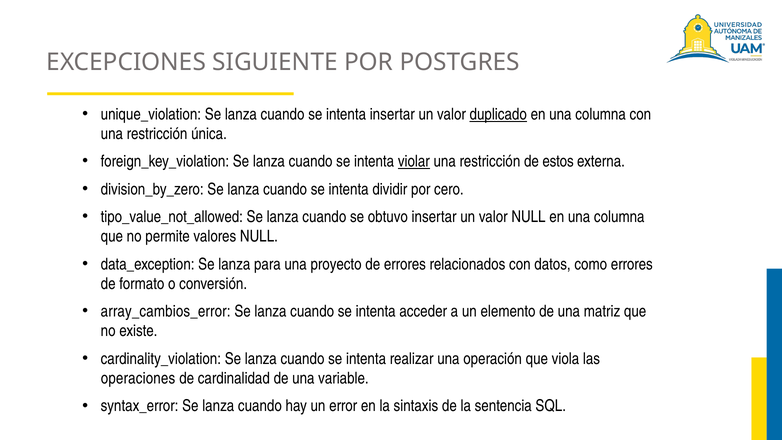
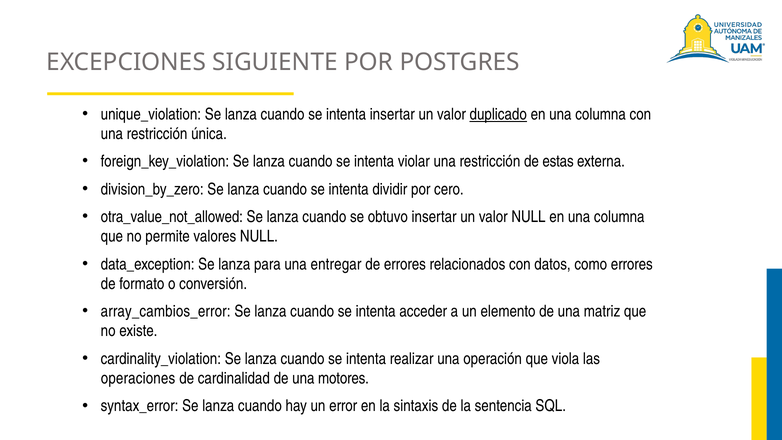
violar underline: present -> none
estos: estos -> estas
tipo_value_not_allowed: tipo_value_not_allowed -> otra_value_not_allowed
proyecto: proyecto -> entregar
variable: variable -> motores
